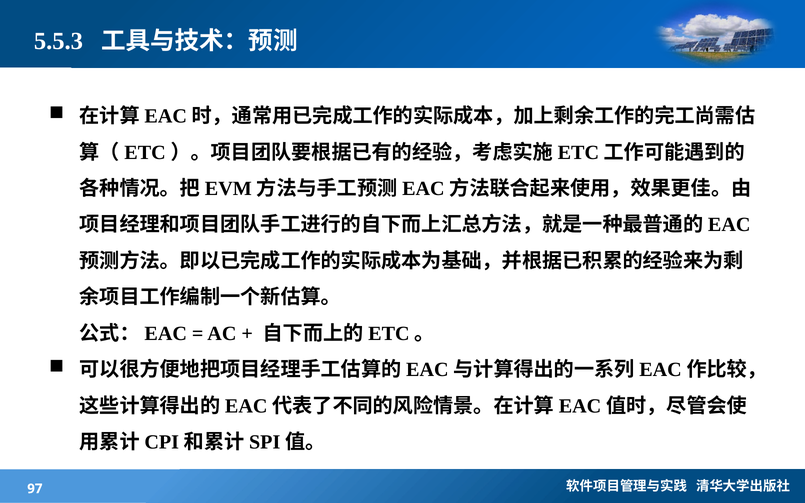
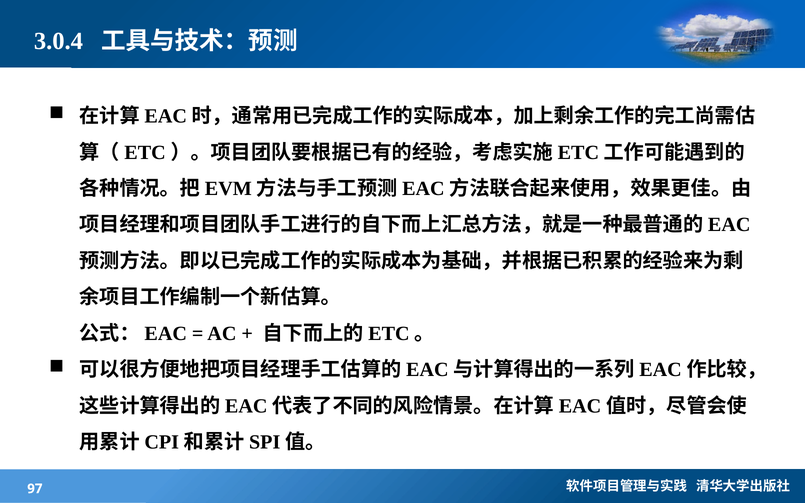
5.5.3: 5.5.3 -> 3.0.4
